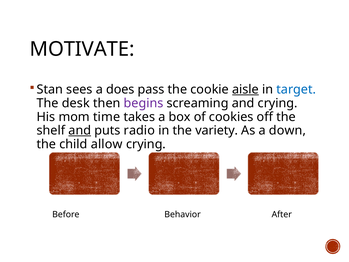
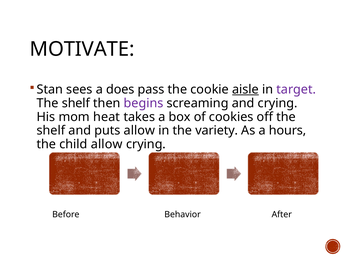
target colour: blue -> purple
desk at (76, 103): desk -> shelf
time: time -> heat
and at (80, 130) underline: present -> none
puts radio: radio -> allow
down: down -> hours
